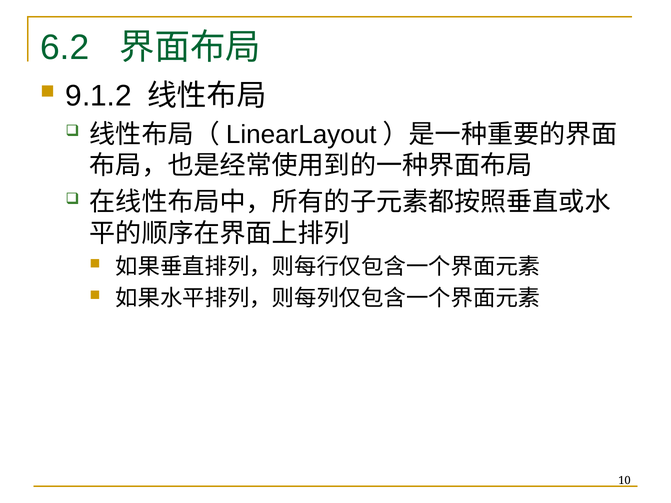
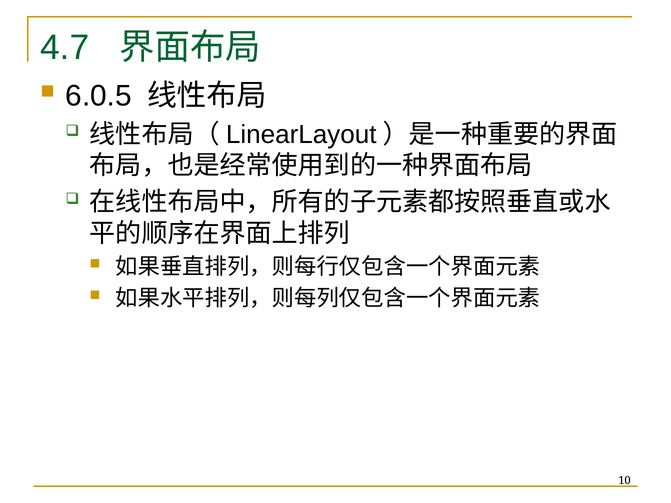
6.2: 6.2 -> 4.7
9.1.2: 9.1.2 -> 6.0.5
